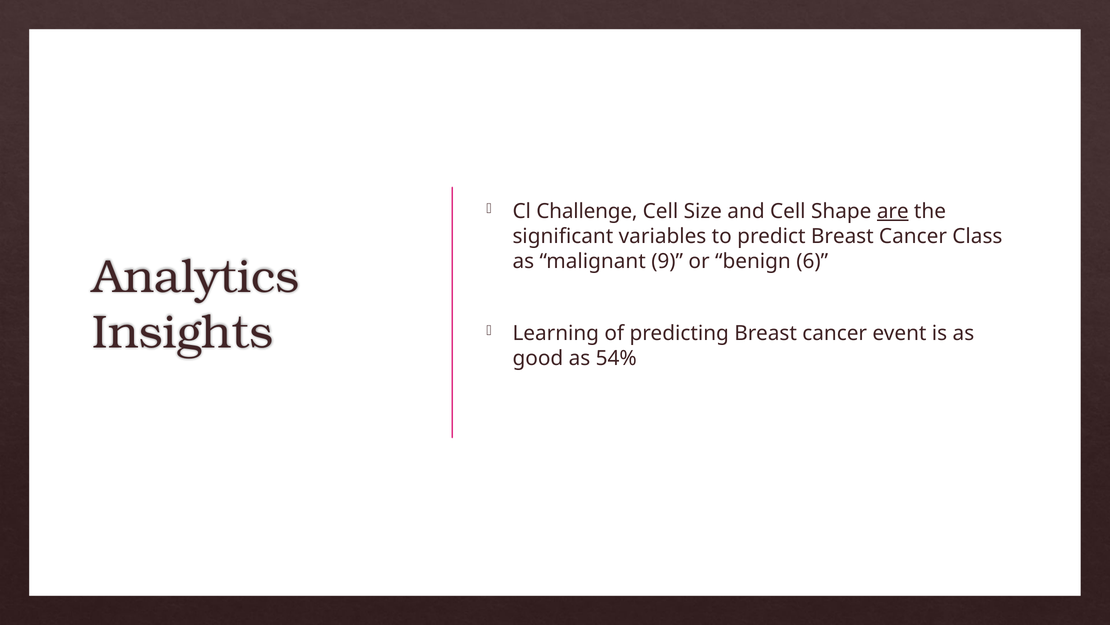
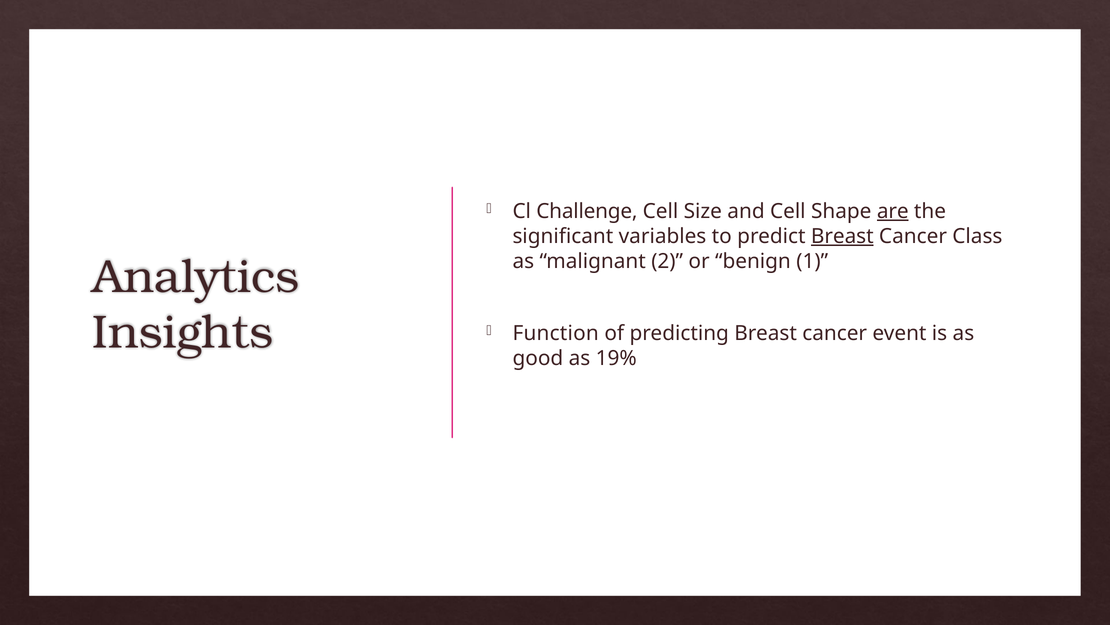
Breast at (842, 236) underline: none -> present
9: 9 -> 2
6: 6 -> 1
Learning: Learning -> Function
54%: 54% -> 19%
